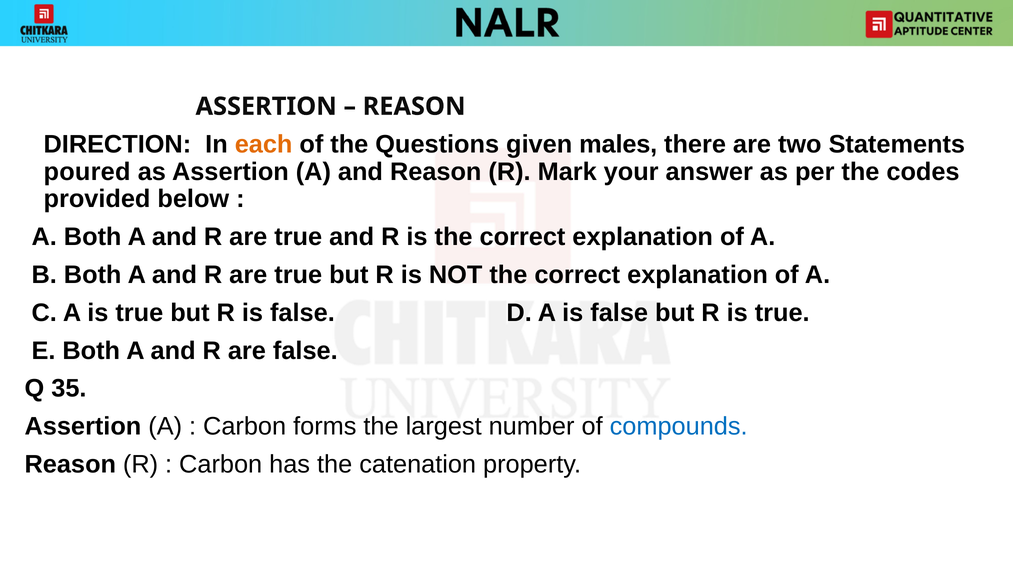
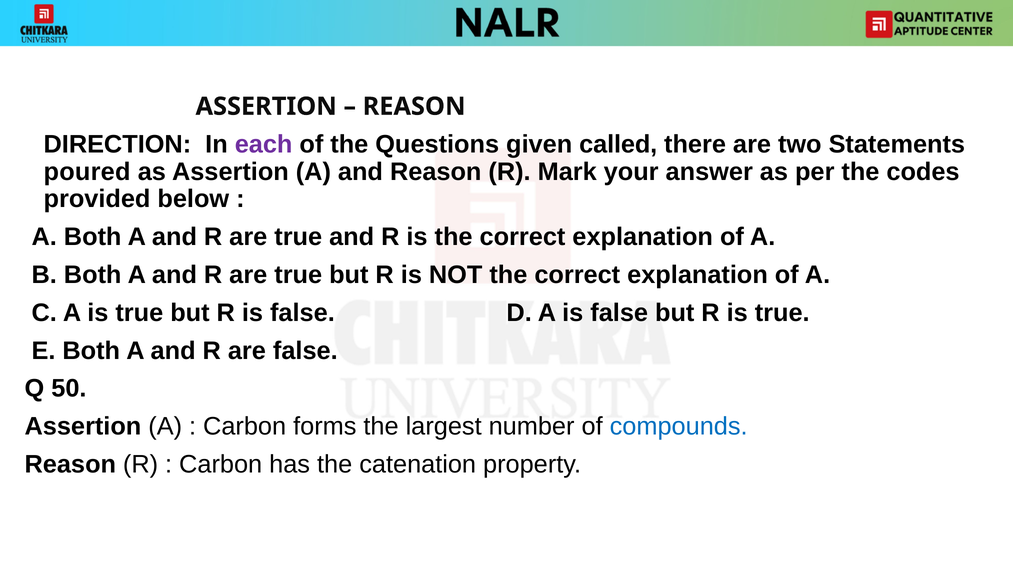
each colour: orange -> purple
males: males -> called
35: 35 -> 50
